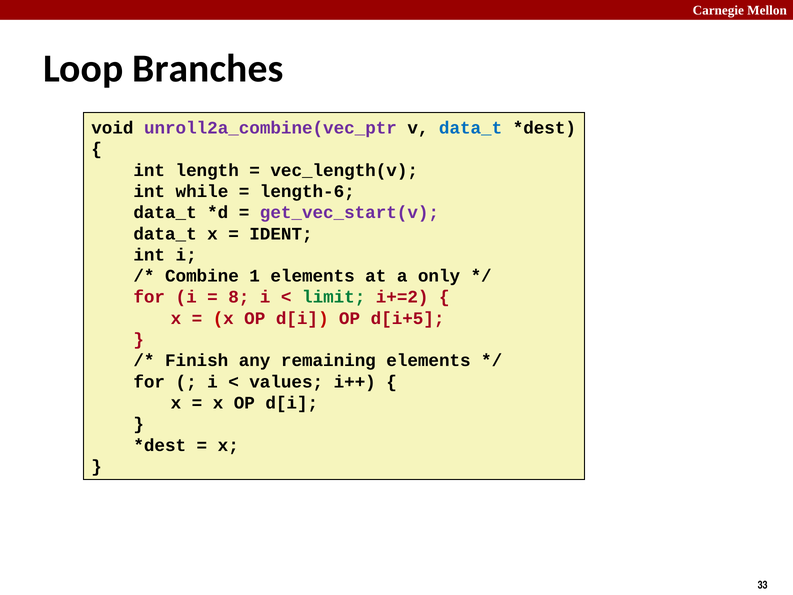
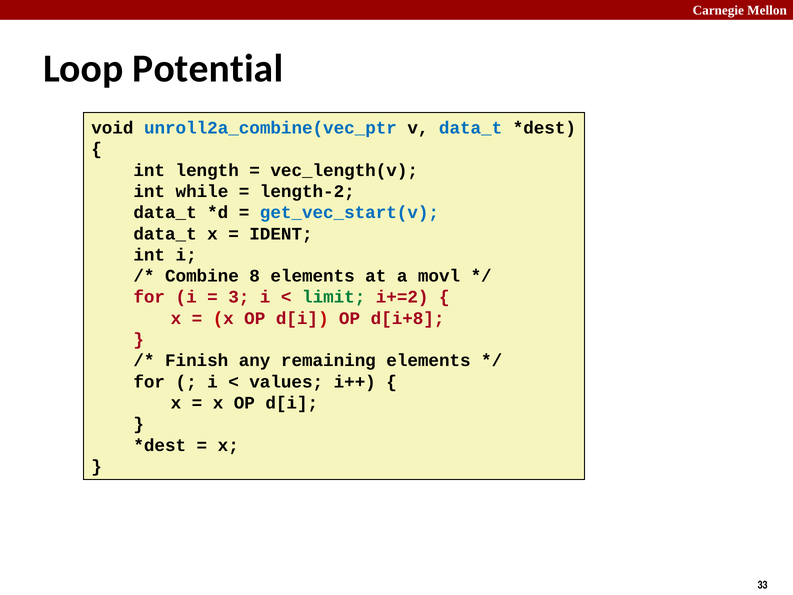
Branches: Branches -> Potential
unroll2a_combine(vec_ptr colour: purple -> blue
length-6: length-6 -> length-2
get_vec_start(v colour: purple -> blue
1: 1 -> 8
only: only -> movl
8: 8 -> 3
d[i+5: d[i+5 -> d[i+8
